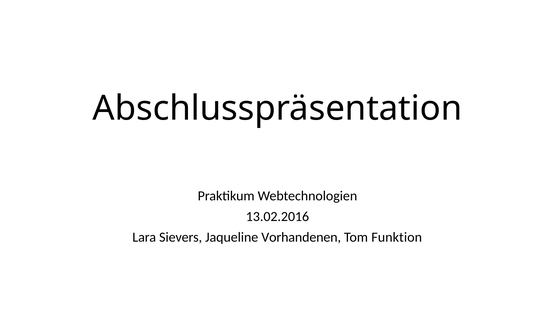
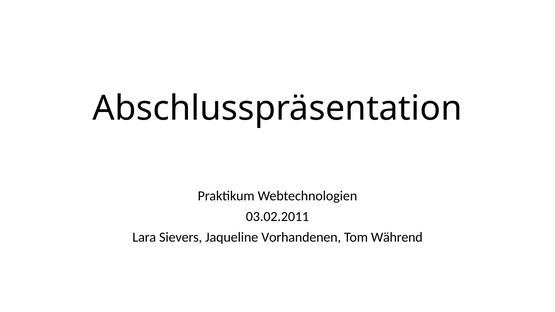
13.02.2016: 13.02.2016 -> 03.02.2011
Funktion: Funktion -> Während
